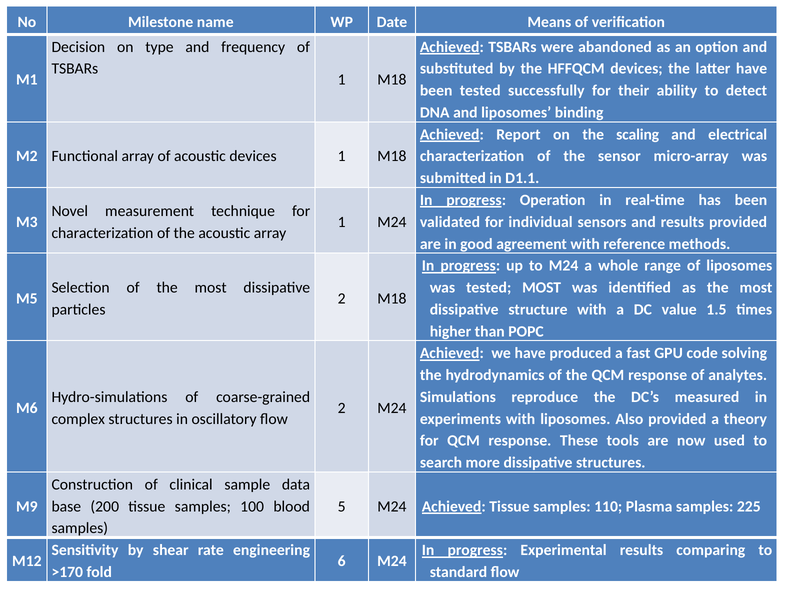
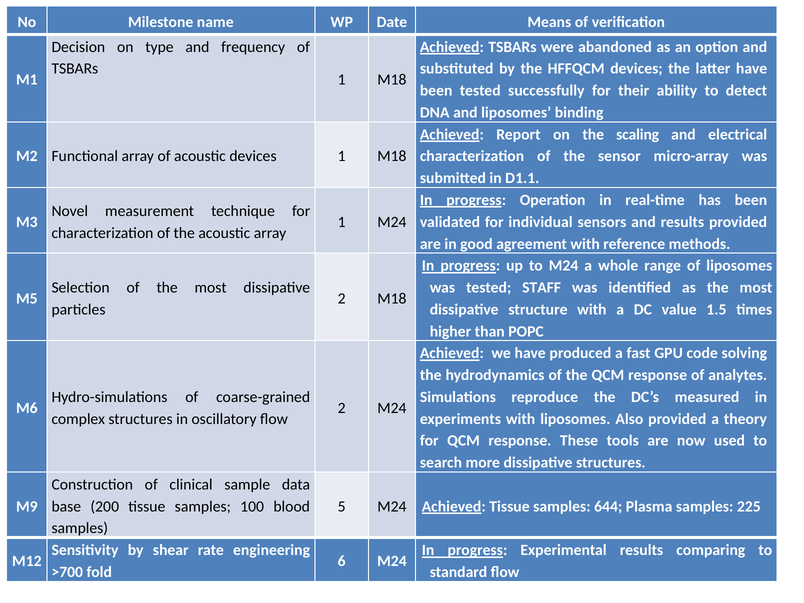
tested MOST: MOST -> STAFF
110: 110 -> 644
>170: >170 -> >700
